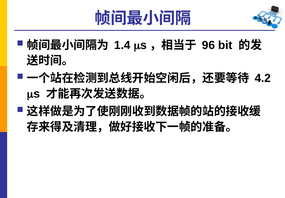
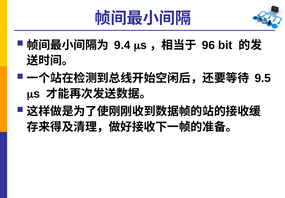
1.4: 1.4 -> 9.4
4.2: 4.2 -> 9.5
